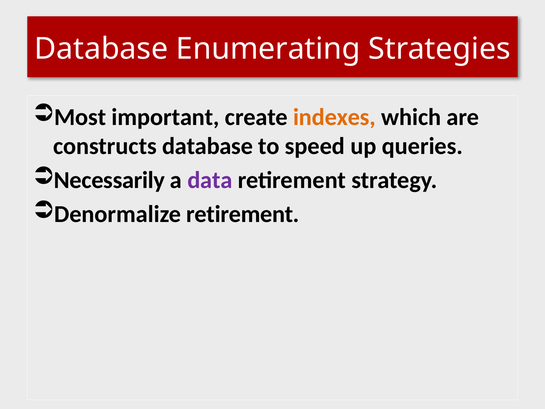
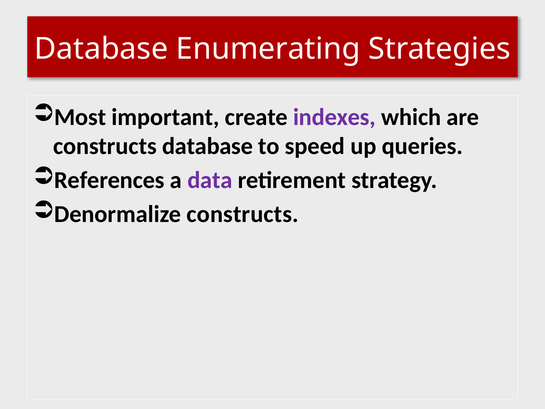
indexes colour: orange -> purple
Necessarily: Necessarily -> References
Denormalize retirement: retirement -> constructs
